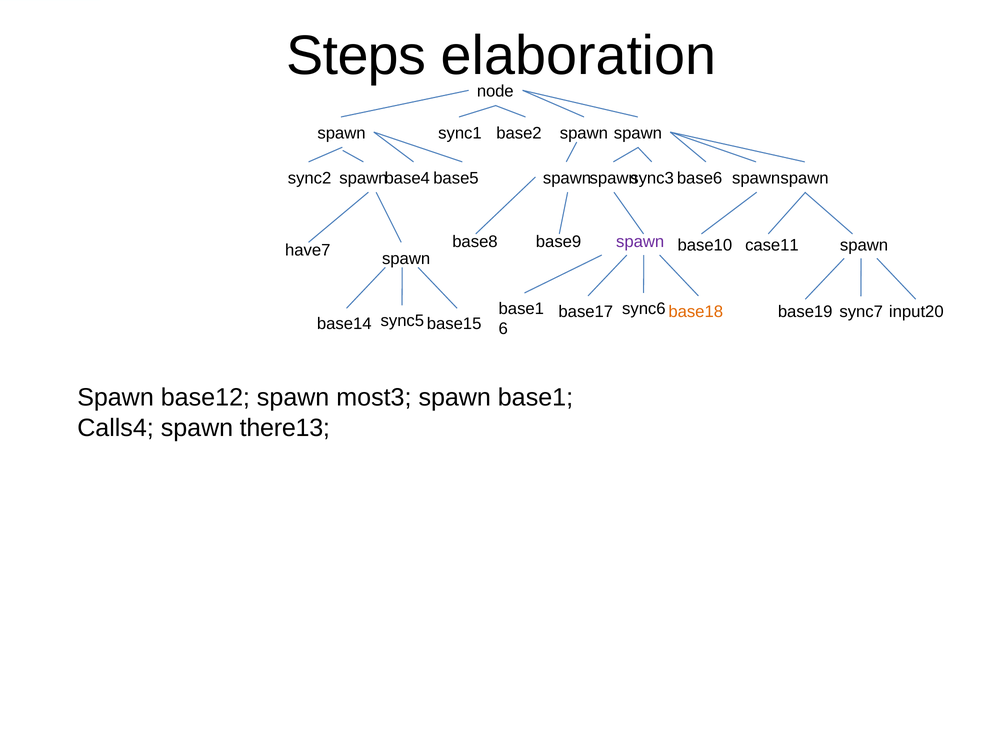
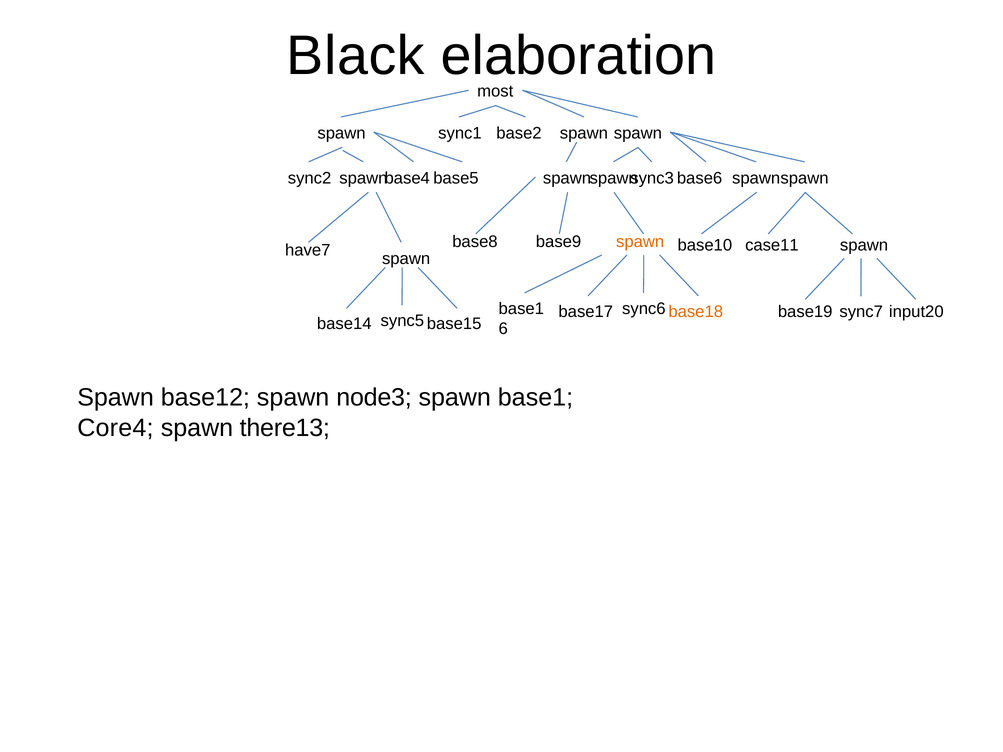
Steps: Steps -> Black
node: node -> most
spawn at (640, 242) colour: purple -> orange
most3: most3 -> node3
Calls4: Calls4 -> Core4
